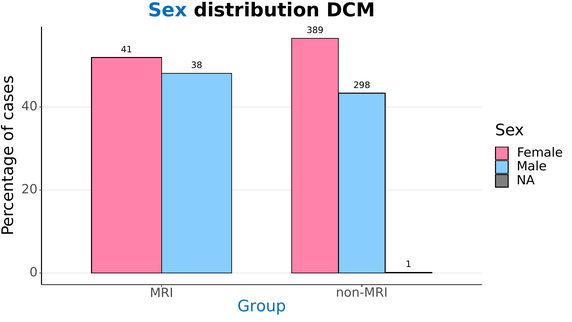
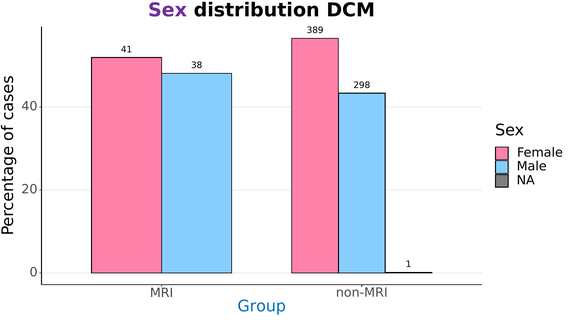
Sex at (168, 10) colour: blue -> purple
